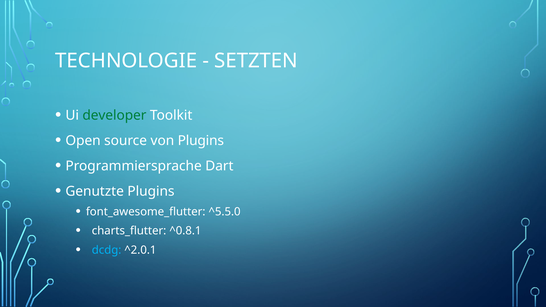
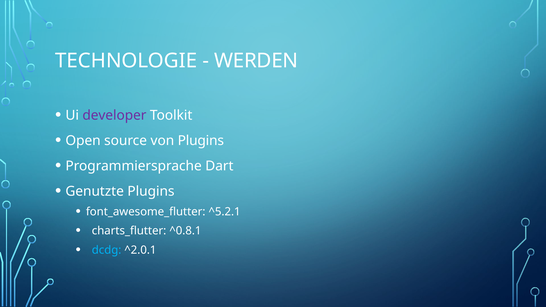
SETZTEN: SETZTEN -> WERDEN
developer colour: green -> purple
^5.5.0: ^5.5.0 -> ^5.2.1
